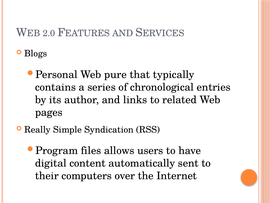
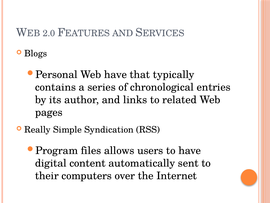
Web pure: pure -> have
